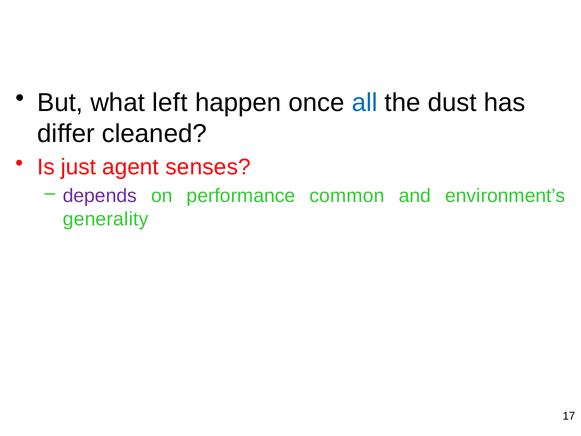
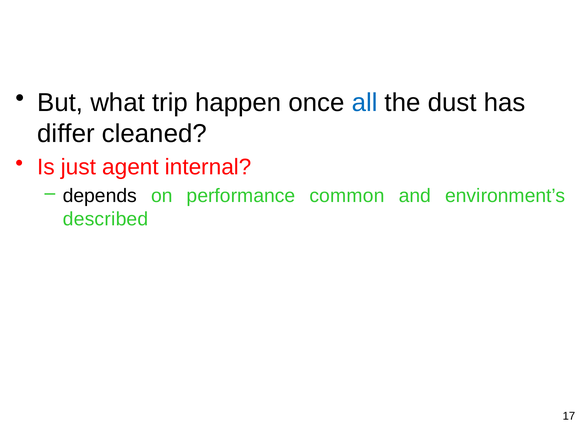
left: left -> trip
senses: senses -> internal
depends colour: purple -> black
generality: generality -> described
